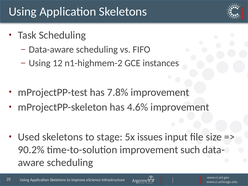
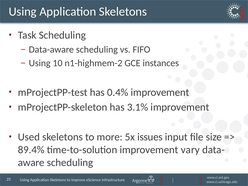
12: 12 -> 10
7.8%: 7.8% -> 0.4%
4.6%: 4.6% -> 3.1%
stage: stage -> more
90.2%: 90.2% -> 89.4%
such: such -> vary
